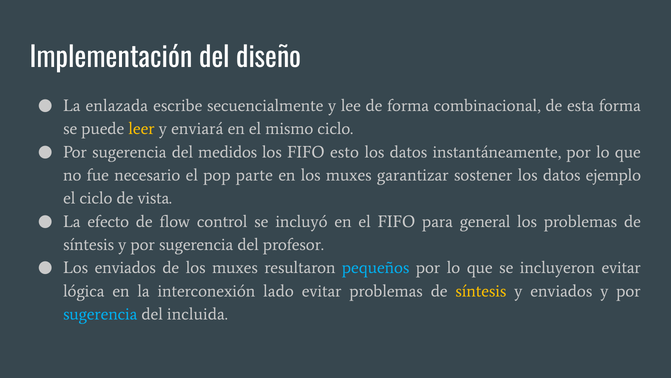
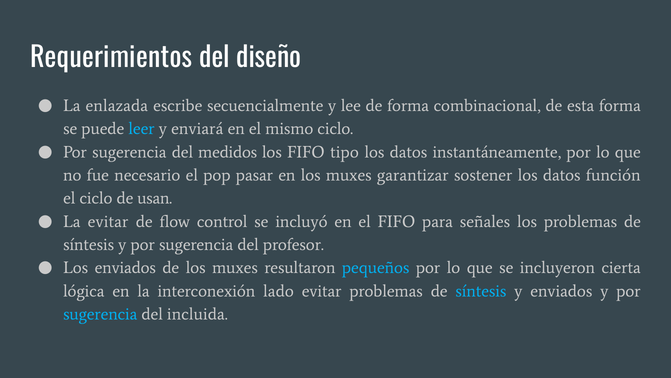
Implementación: Implementación -> Requerimientos
leer colour: yellow -> light blue
esto: esto -> tipo
parte: parte -> pasar
ejemplo: ejemplo -> función
vista: vista -> usan
La efecto: efecto -> evitar
general: general -> señales
incluyeron evitar: evitar -> cierta
síntesis at (481, 291) colour: yellow -> light blue
